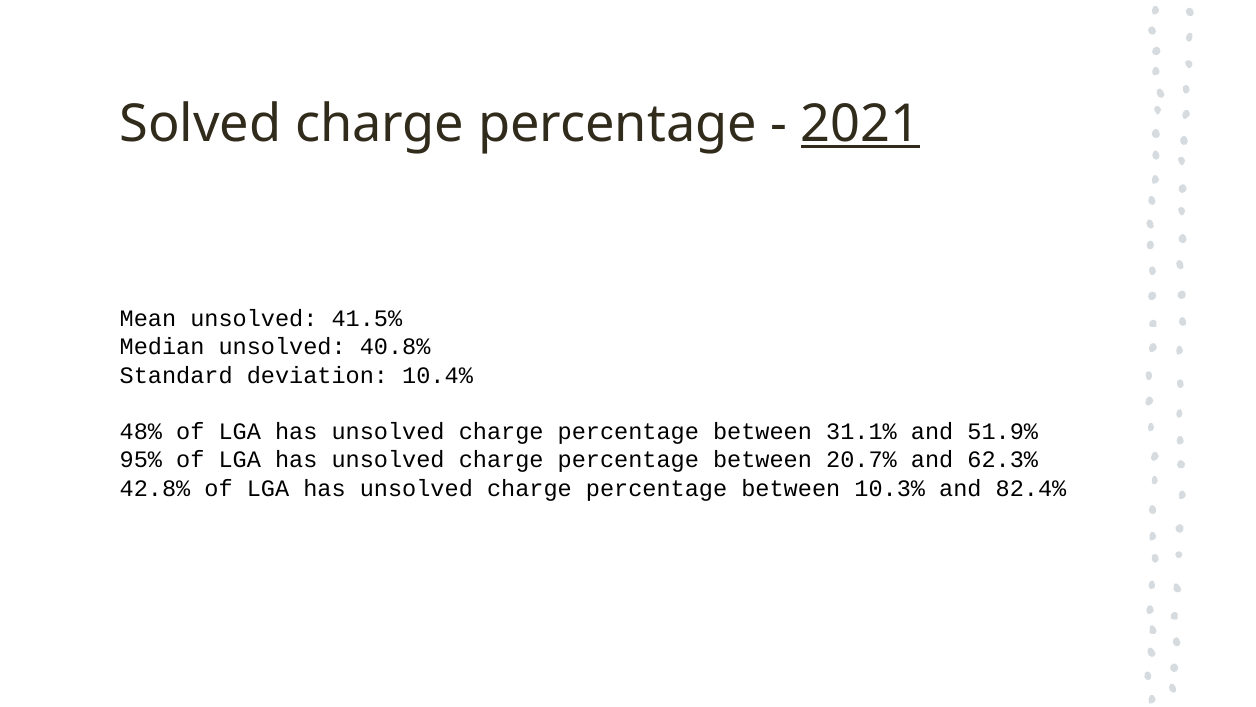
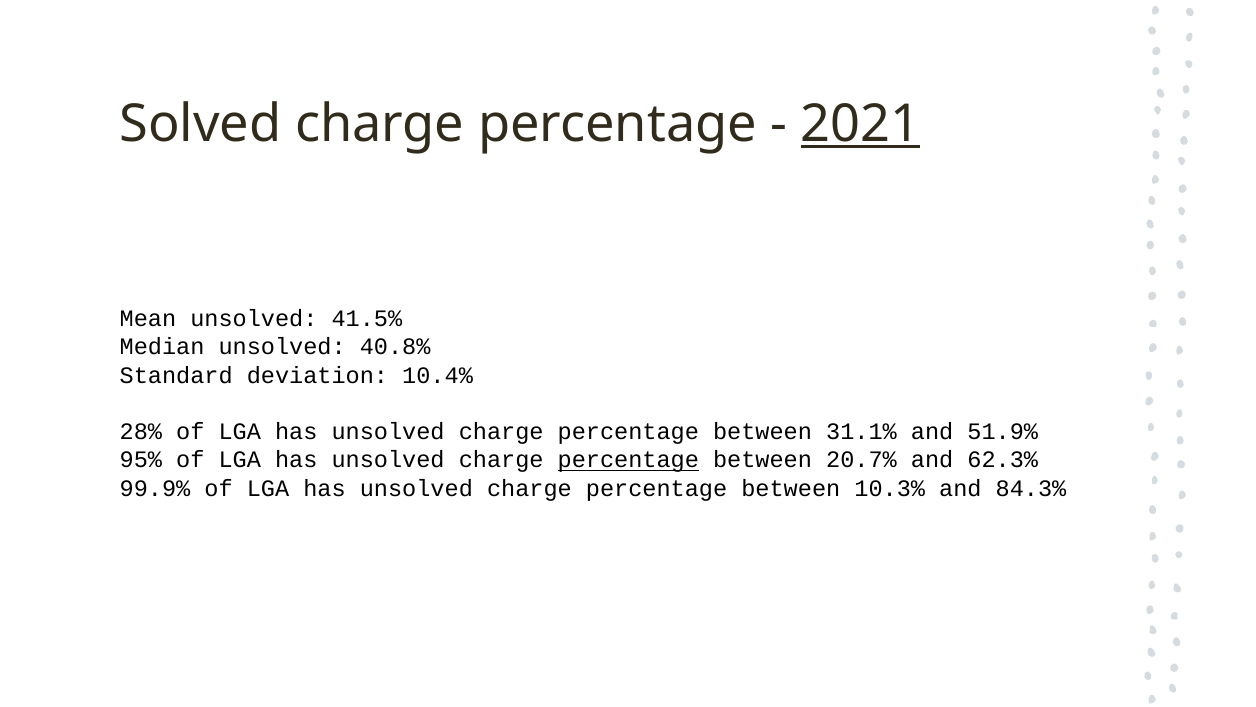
48%: 48% -> 28%
percentage at (628, 460) underline: none -> present
42.8%: 42.8% -> 99.9%
82.4%: 82.4% -> 84.3%
